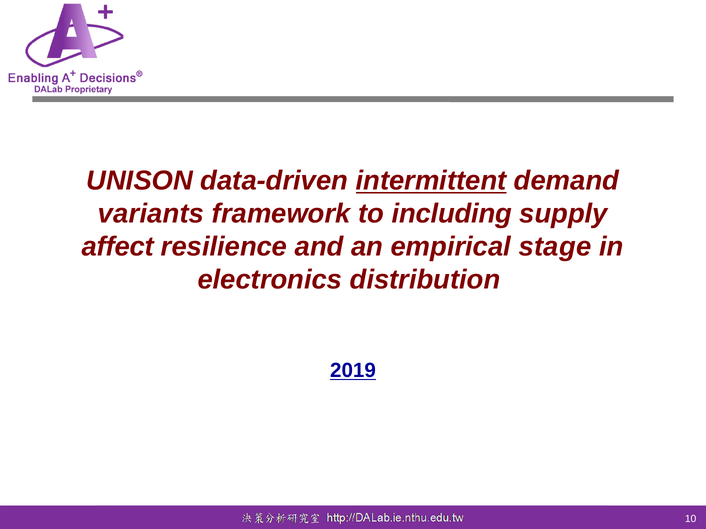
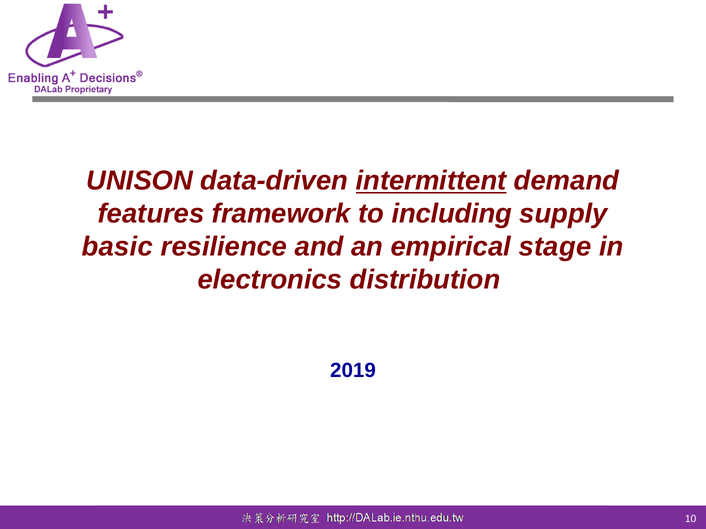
variants: variants -> features
affect: affect -> basic
2019 underline: present -> none
